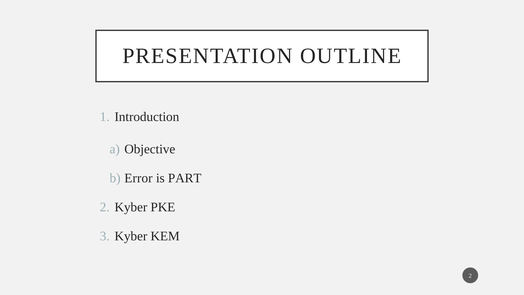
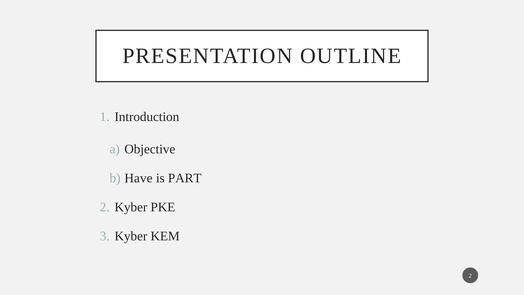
Error: Error -> Have
